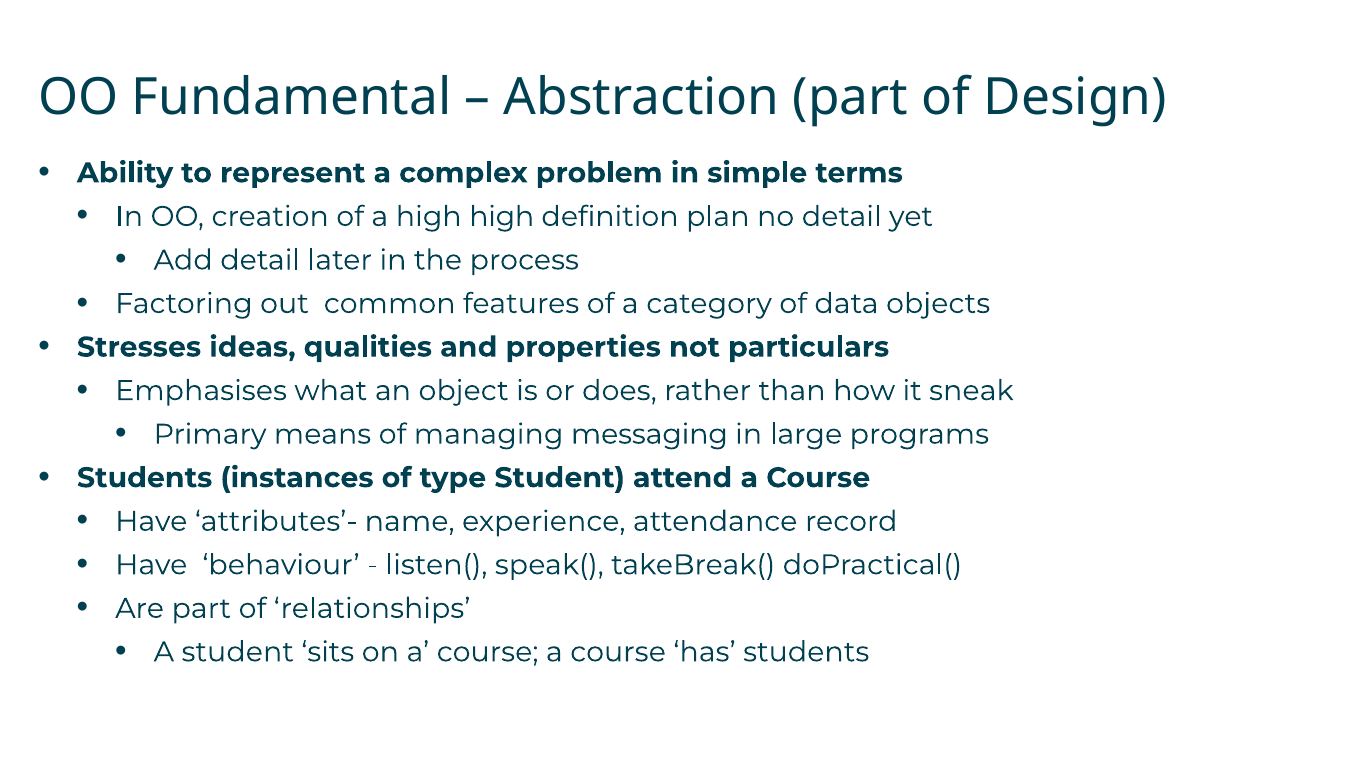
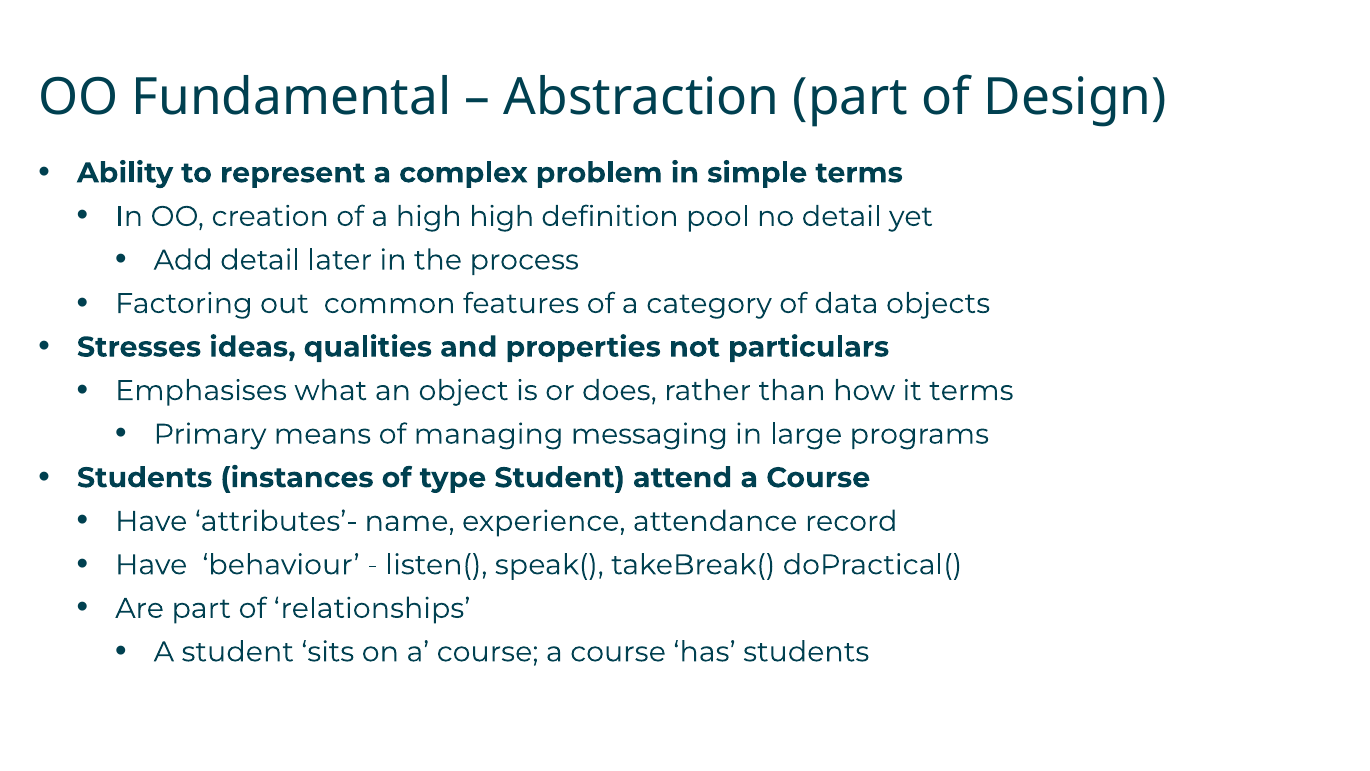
plan: plan -> pool
it sneak: sneak -> terms
